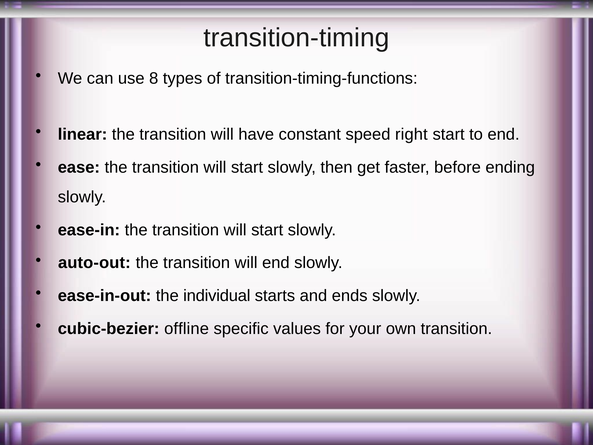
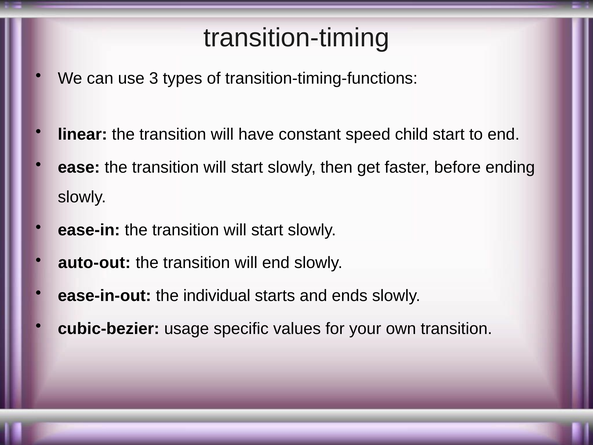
8: 8 -> 3
right: right -> child
offline: offline -> usage
